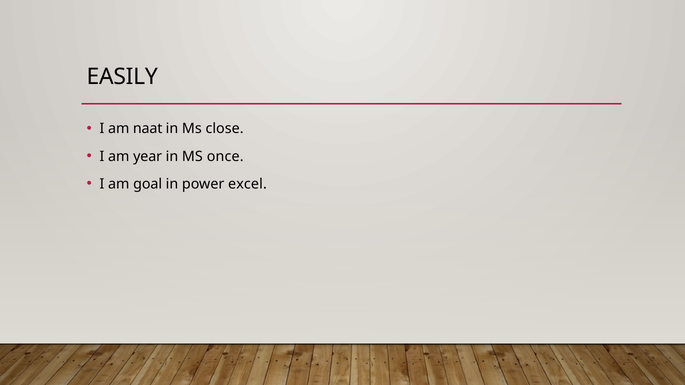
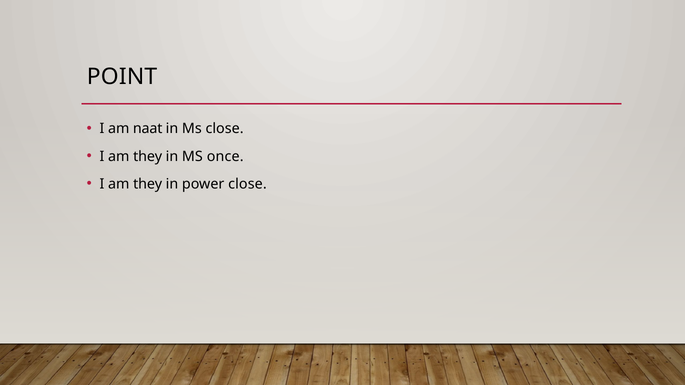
EASILY: EASILY -> POINT
year at (148, 156): year -> they
goal at (148, 184): goal -> they
power excel: excel -> close
